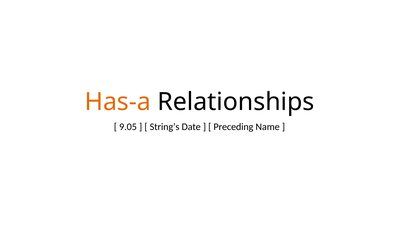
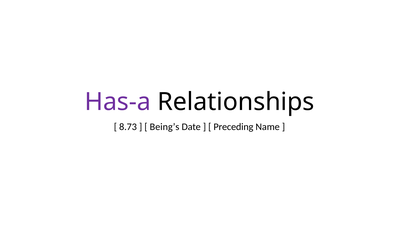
Has-a colour: orange -> purple
9.05: 9.05 -> 8.73
String’s: String’s -> Being’s
